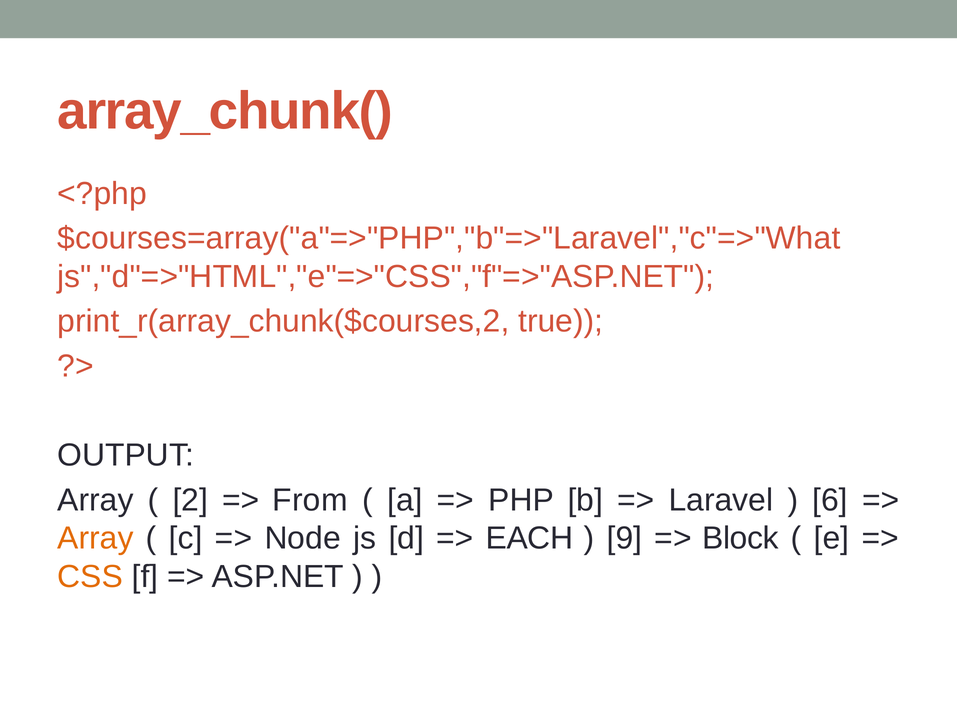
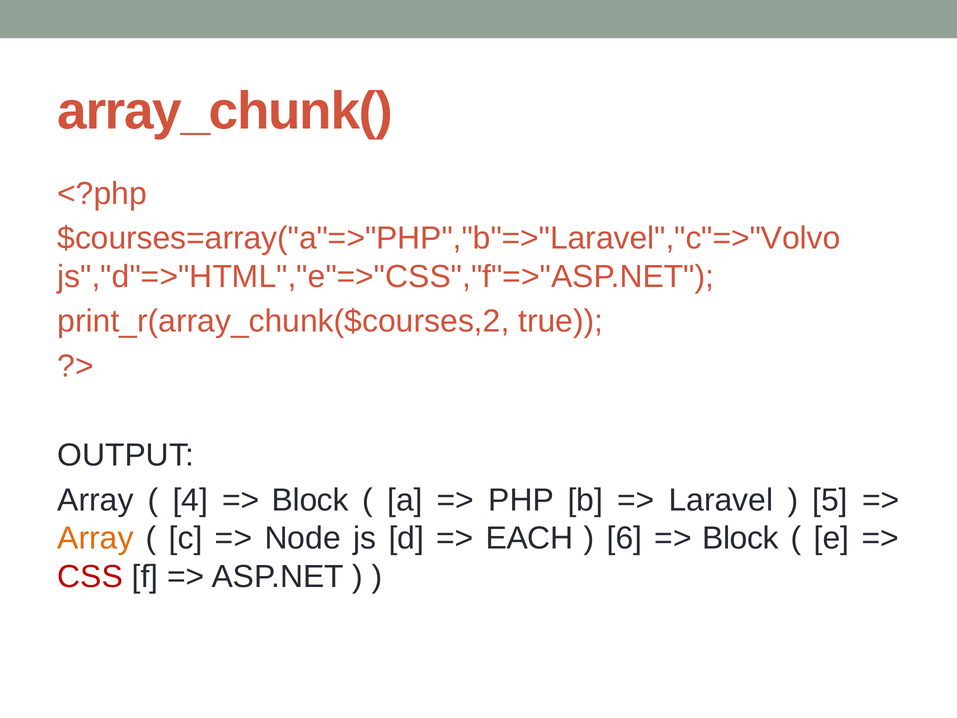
$courses=array("a"=>"PHP","b"=>"Laravel","c"=>"What: $courses=array("a"=>"PHP","b"=>"Laravel","c"=>"What -> $courses=array("a"=>"PHP","b"=>"Laravel","c"=>"Volvo
2: 2 -> 4
From at (310, 500): From -> Block
6: 6 -> 5
9: 9 -> 6
CSS colour: orange -> red
